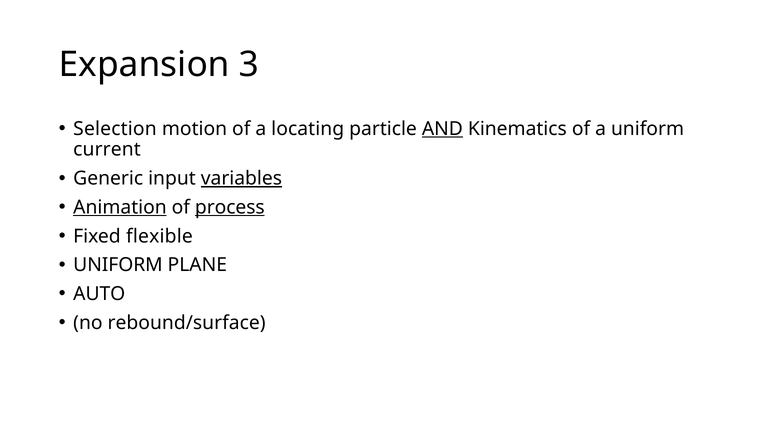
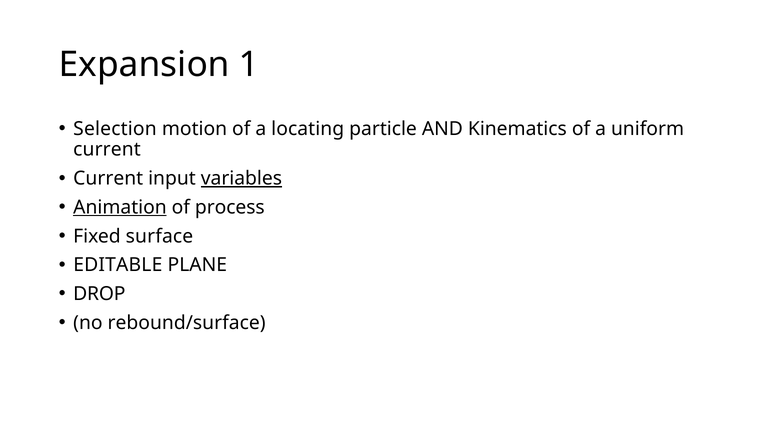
3: 3 -> 1
AND underline: present -> none
Generic at (108, 178): Generic -> Current
process underline: present -> none
flexible: flexible -> surface
UNIFORM at (118, 265): UNIFORM -> EDITABLE
AUTO: AUTO -> DROP
